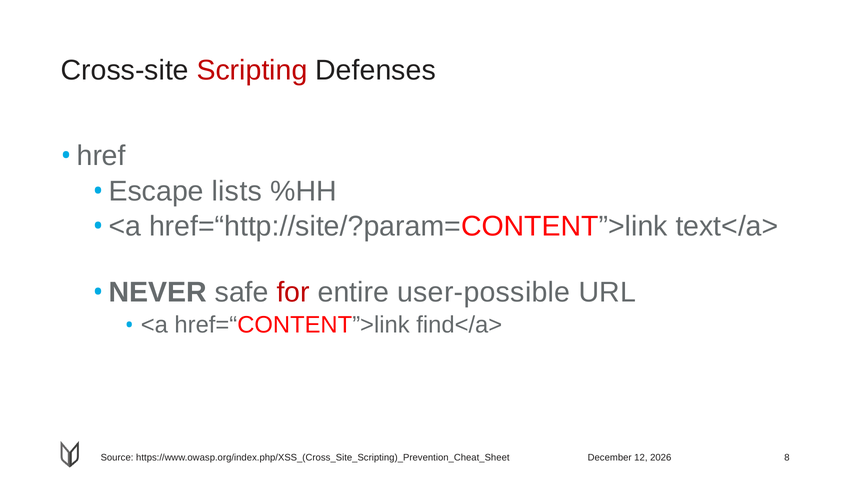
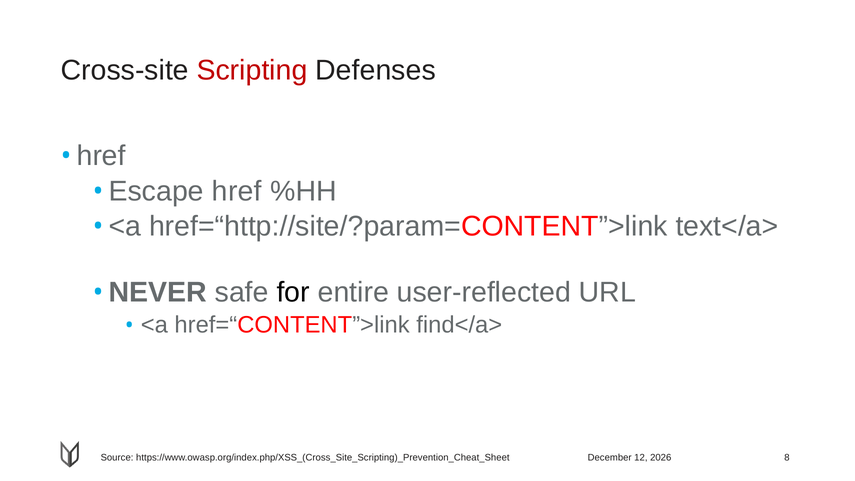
Escape lists: lists -> href
for colour: red -> black
user-possible: user-possible -> user-reflected
